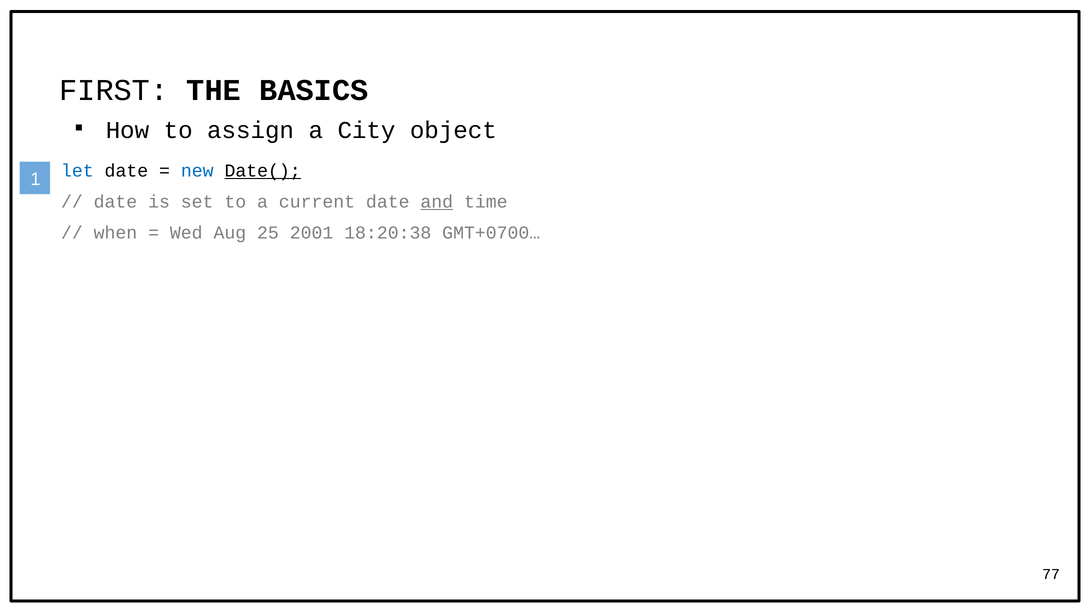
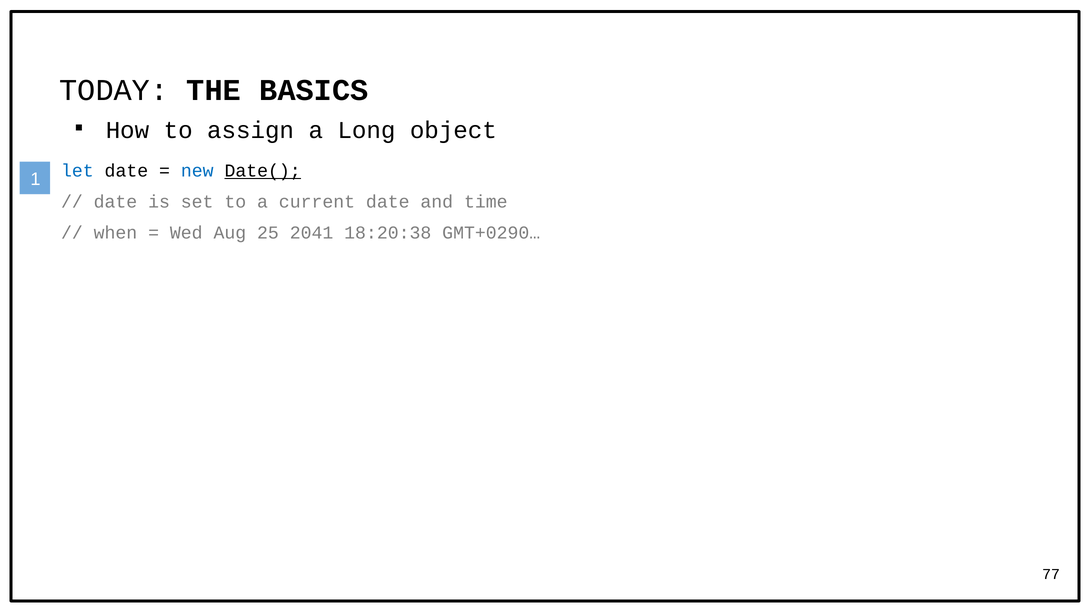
FIRST: FIRST -> TODAY
City: City -> Long
and underline: present -> none
2001: 2001 -> 2041
GMT+0700…: GMT+0700… -> GMT+0290…
